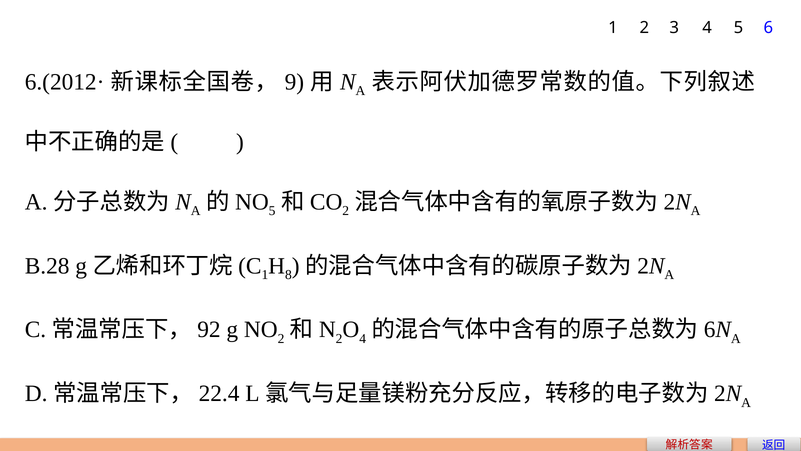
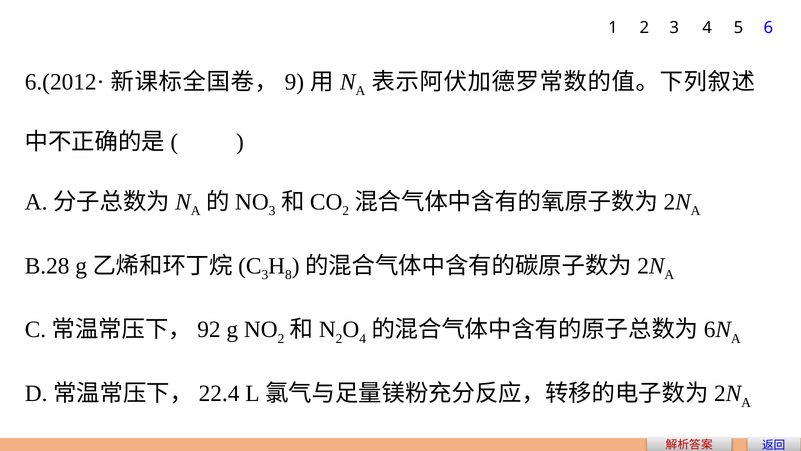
5 at (272, 211): 5 -> 3
1 at (265, 275): 1 -> 3
